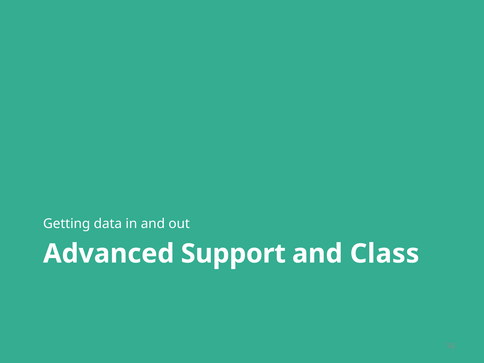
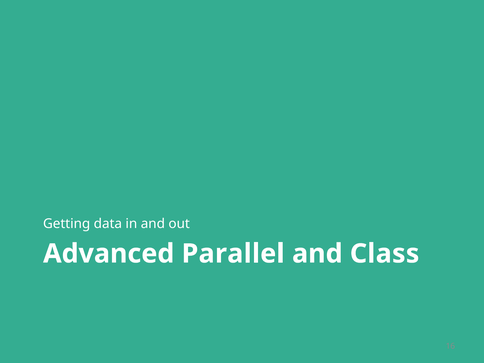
Support: Support -> Parallel
